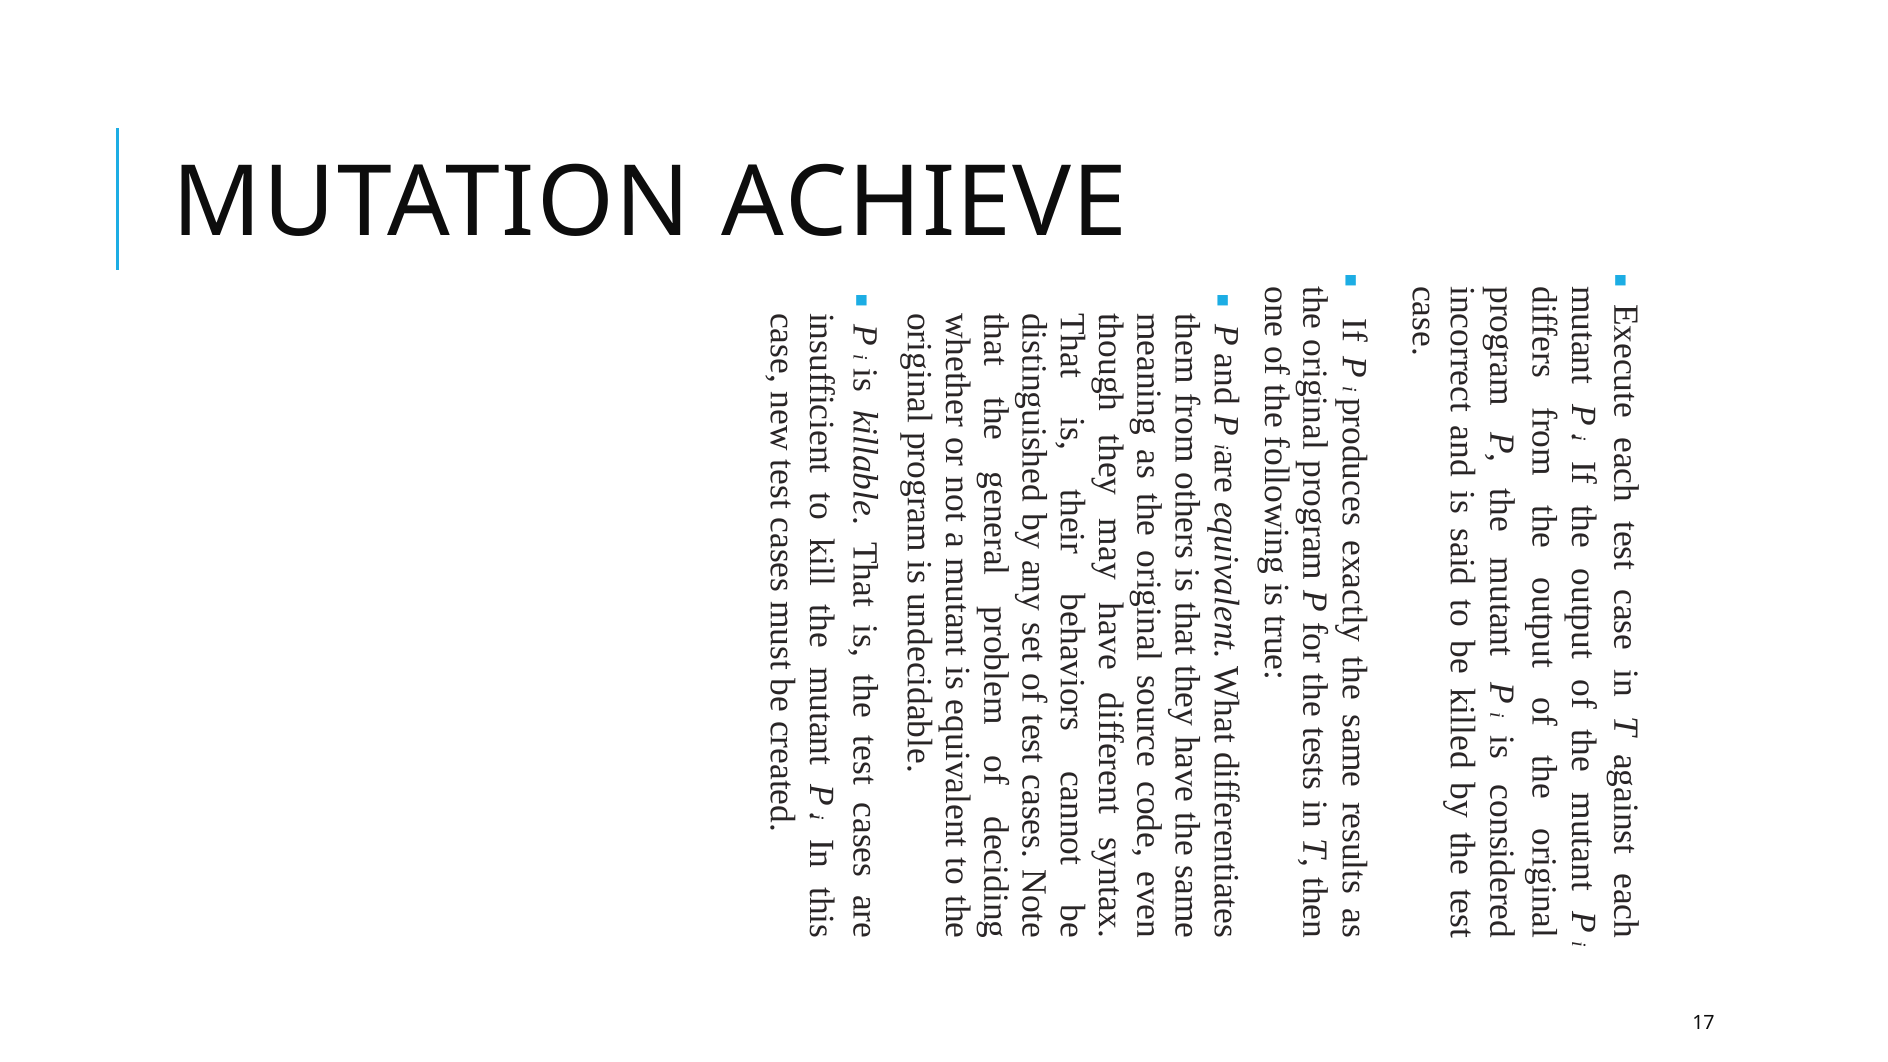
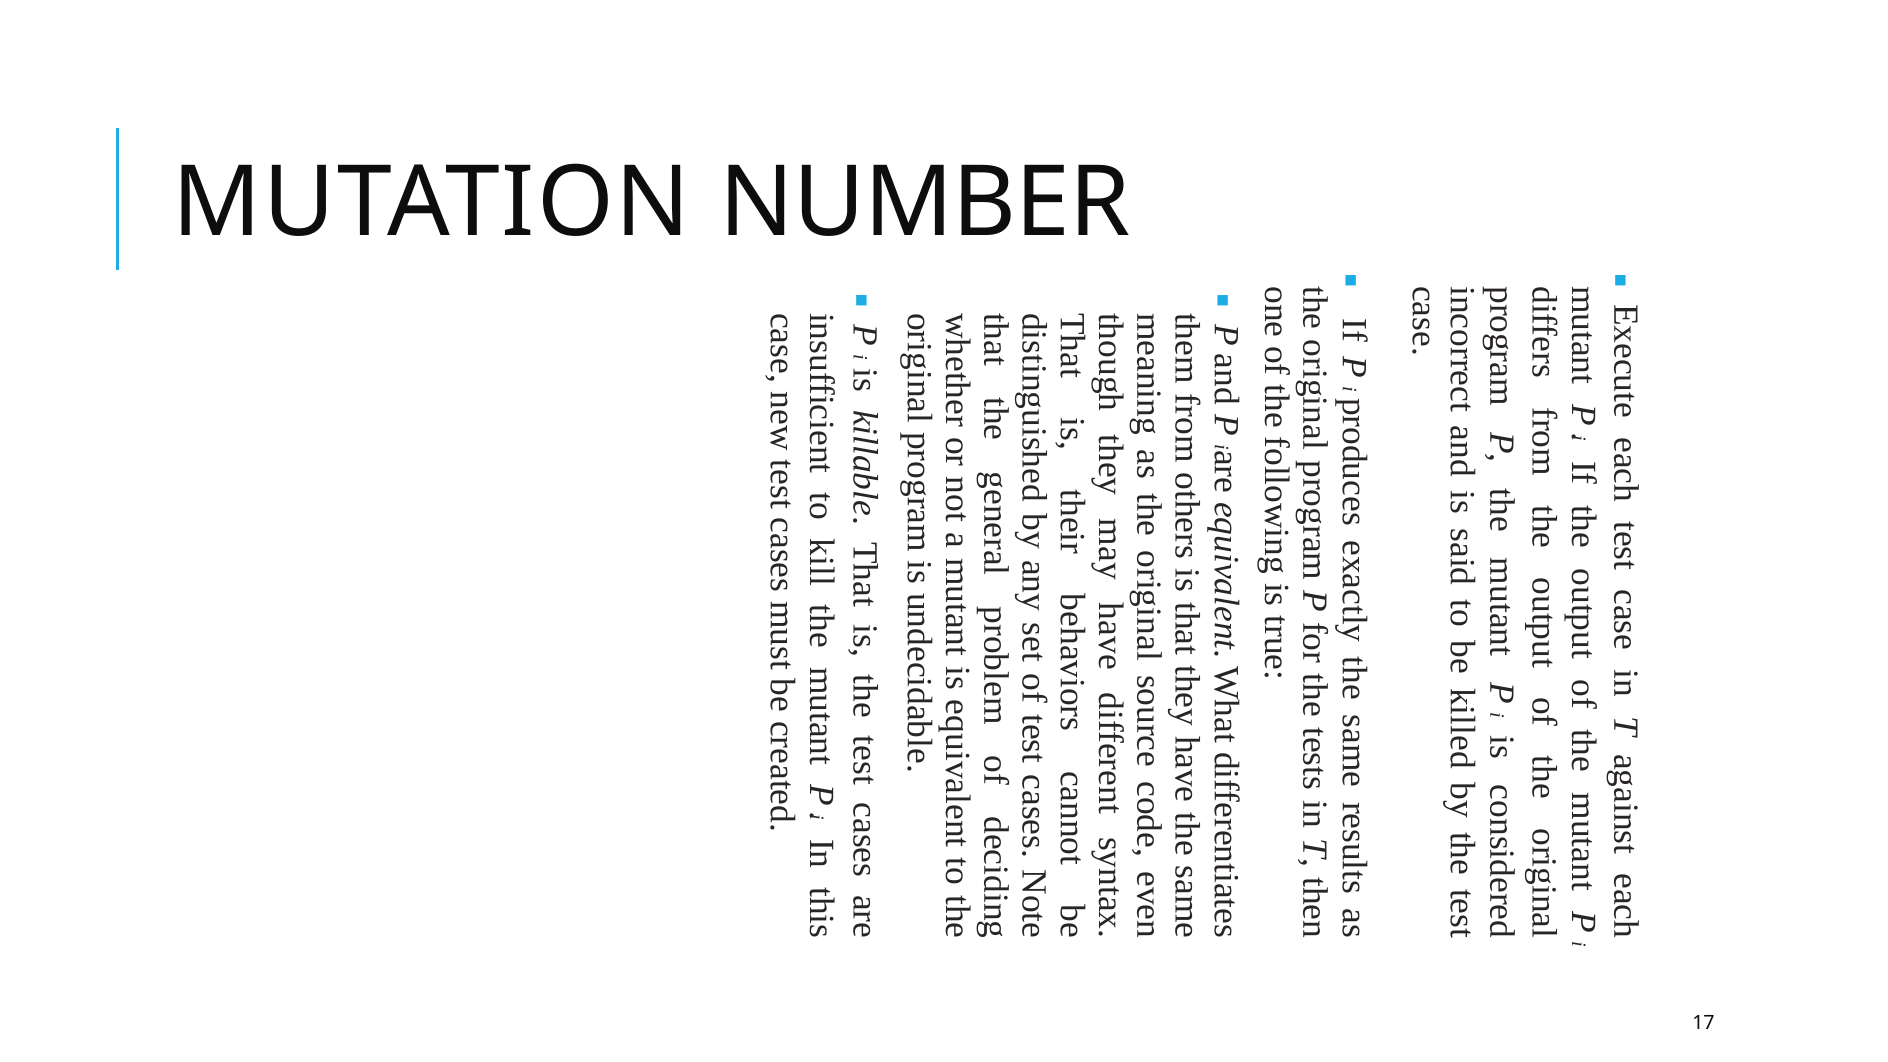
ACHIEVE: ACHIEVE -> NUMBER
